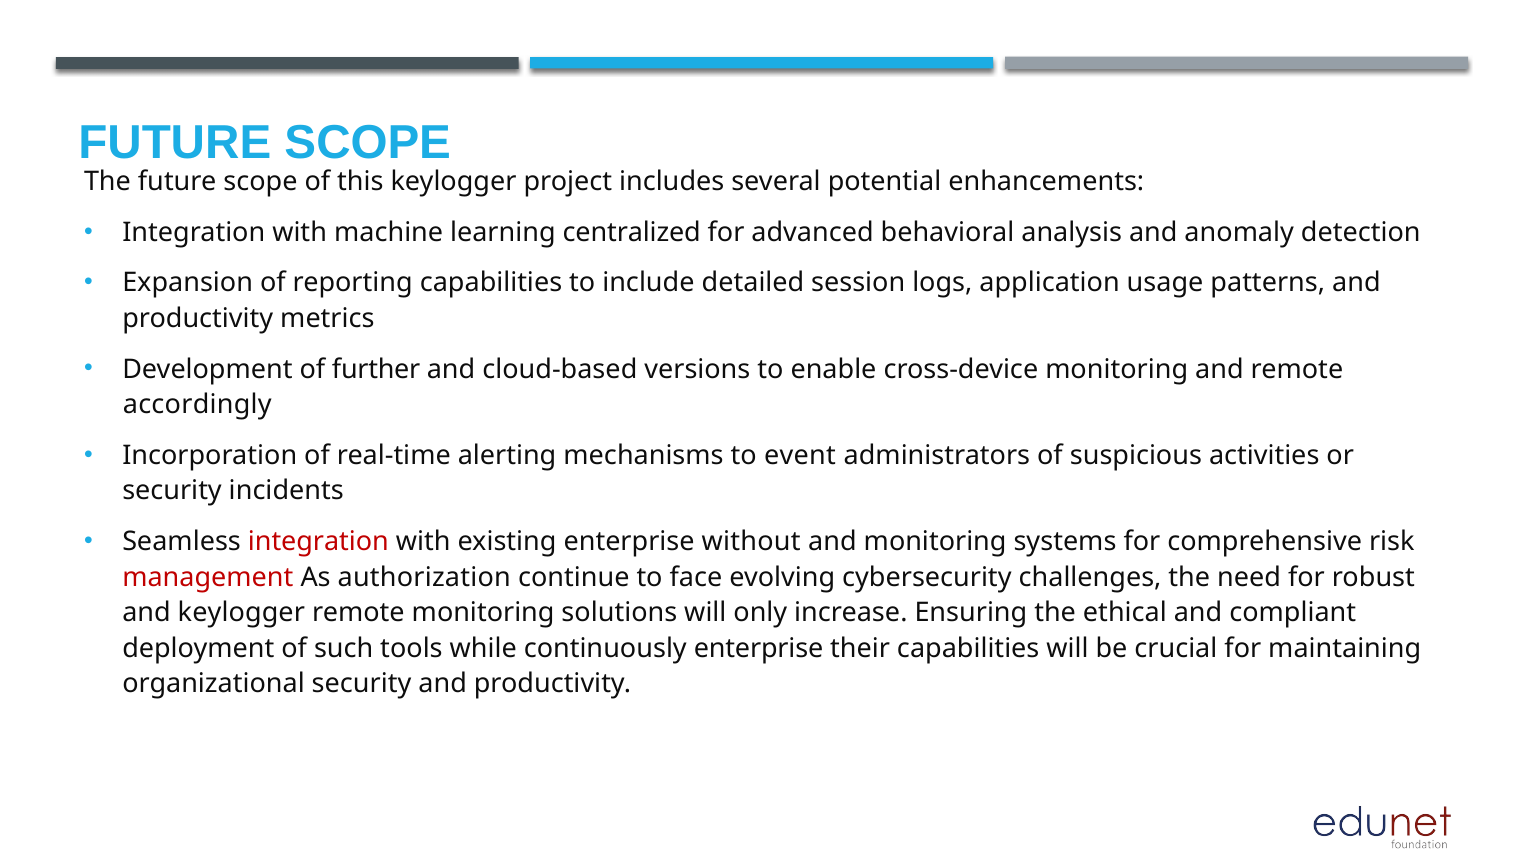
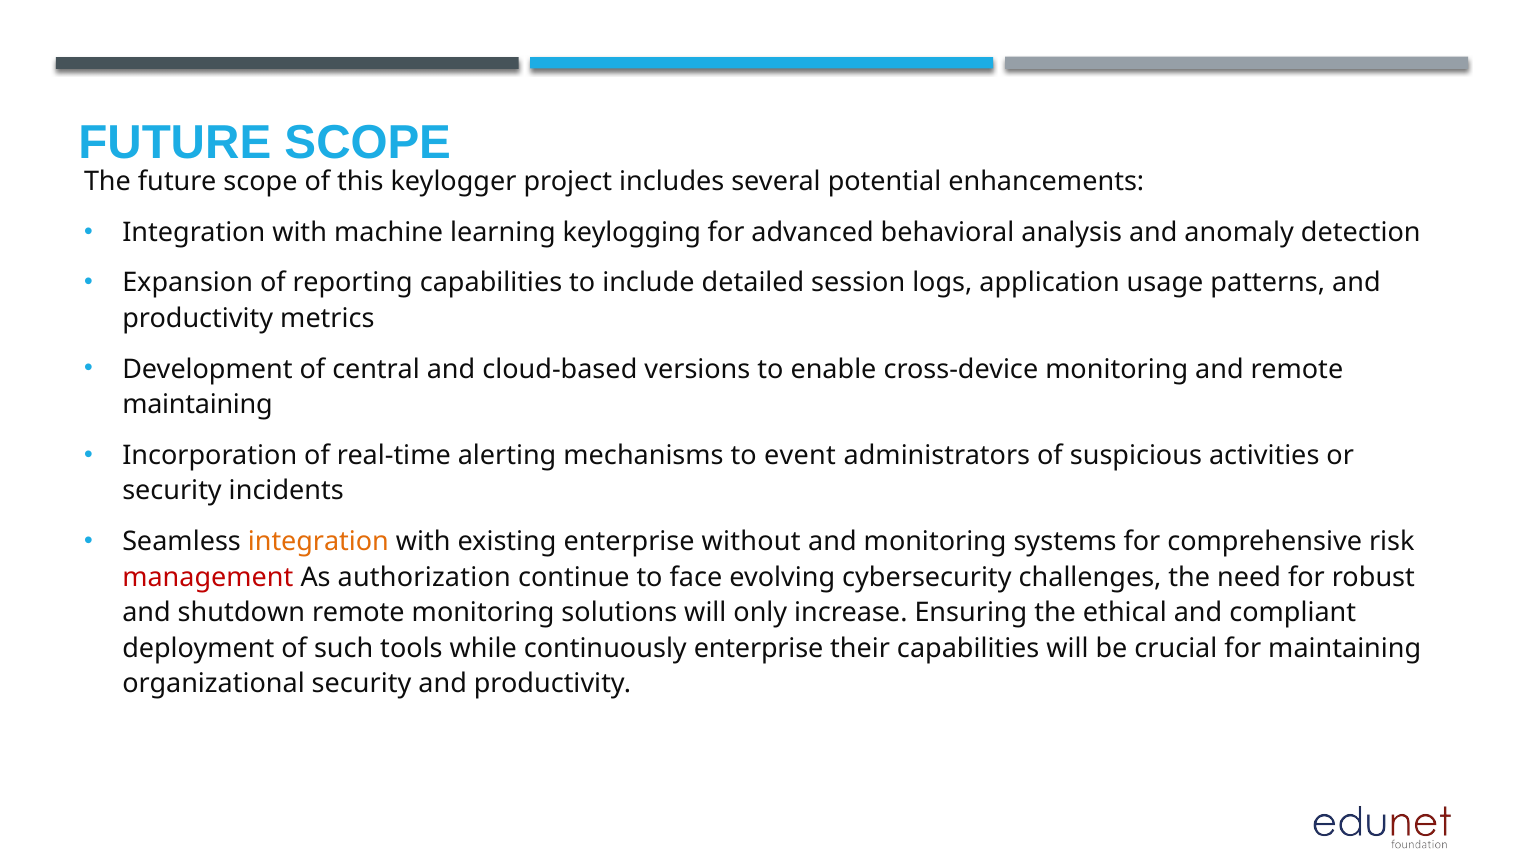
centralized: centralized -> keylogging
further: further -> central
accordingly at (197, 405): accordingly -> maintaining
integration at (318, 542) colour: red -> orange
and keylogger: keylogger -> shutdown
